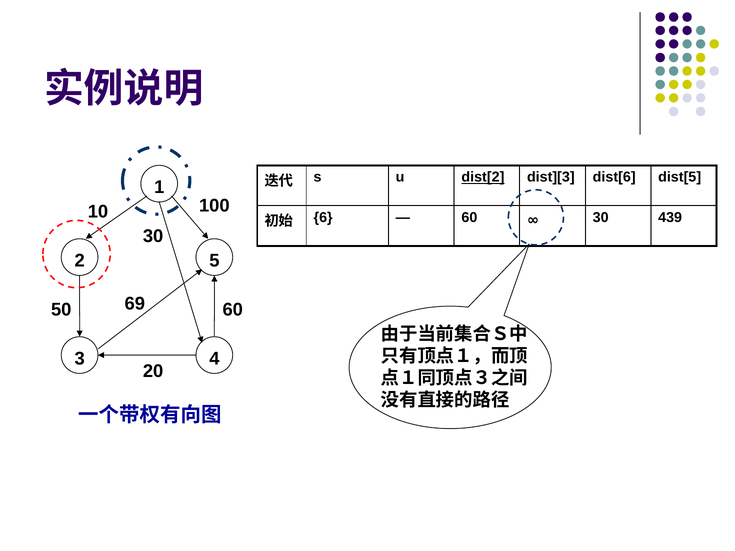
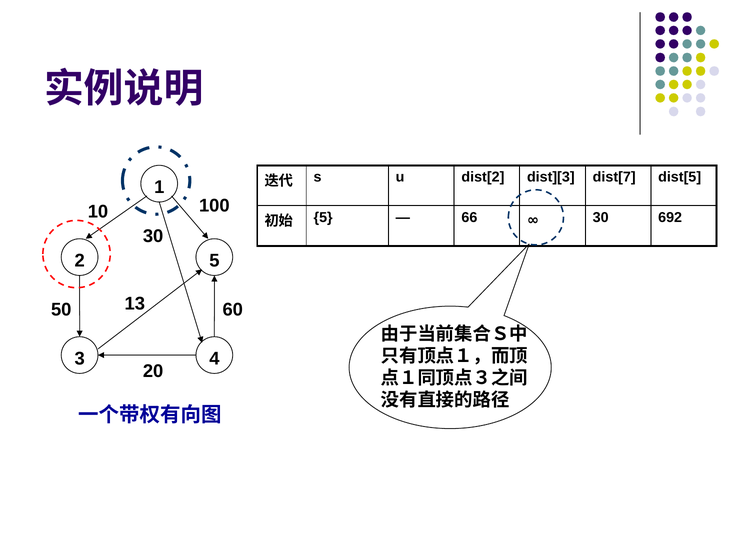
dist[2 underline: present -> none
dist[6: dist[6 -> dist[7
6 at (323, 218): 6 -> 5
60 at (469, 218): 60 -> 66
439: 439 -> 692
69: 69 -> 13
